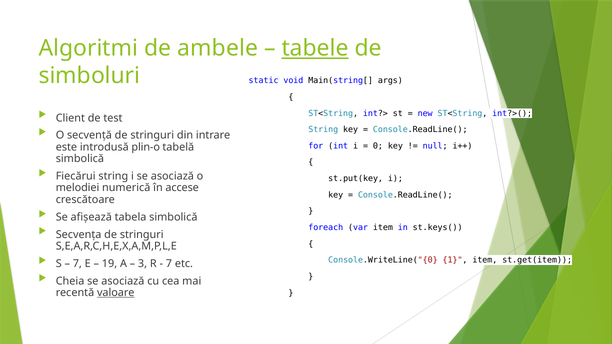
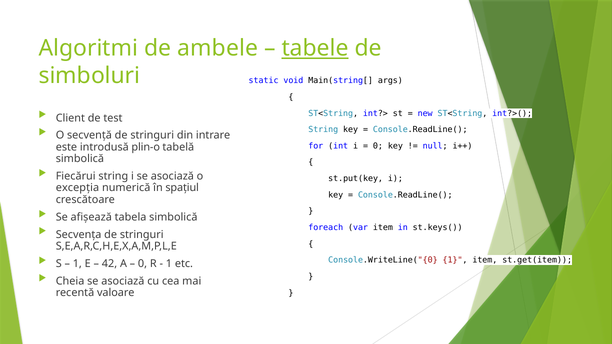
melodiei: melodiei -> excepția
accese: accese -> spațiul
7 at (77, 264): 7 -> 1
19: 19 -> 42
3 at (143, 264): 3 -> 0
7 at (169, 264): 7 -> 1
valoare underline: present -> none
